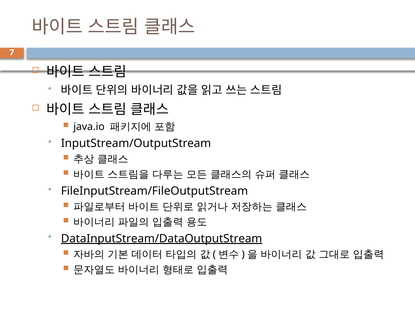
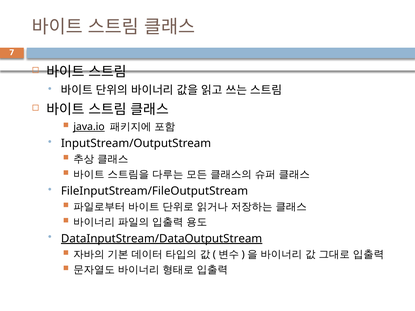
java.io underline: none -> present
